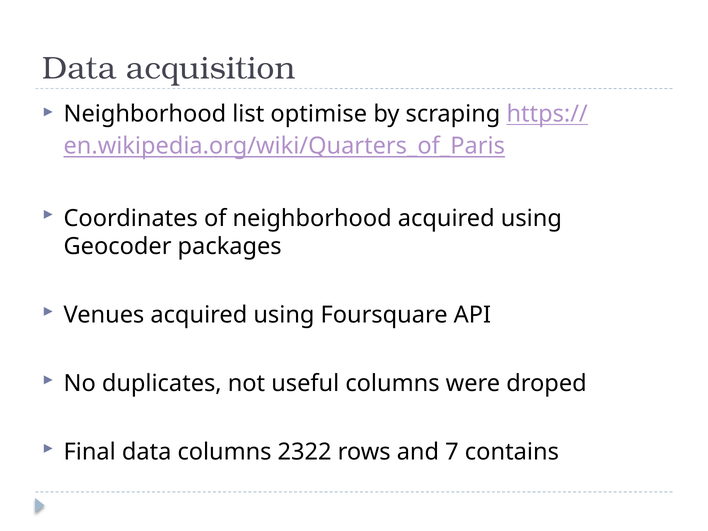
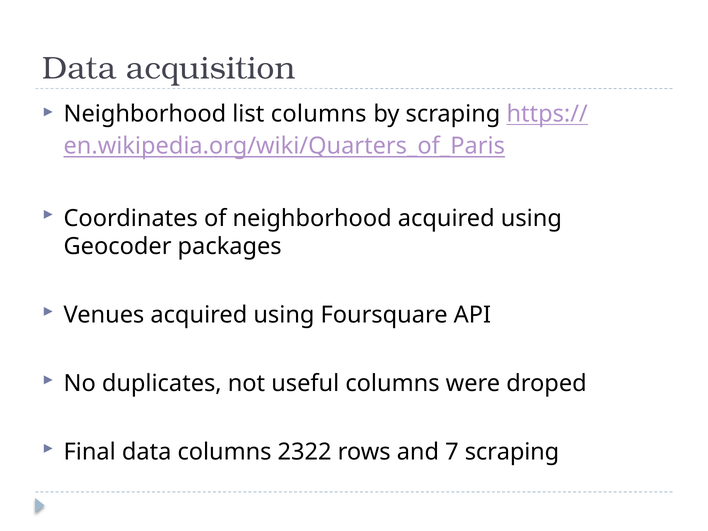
list optimise: optimise -> columns
7 contains: contains -> scraping
